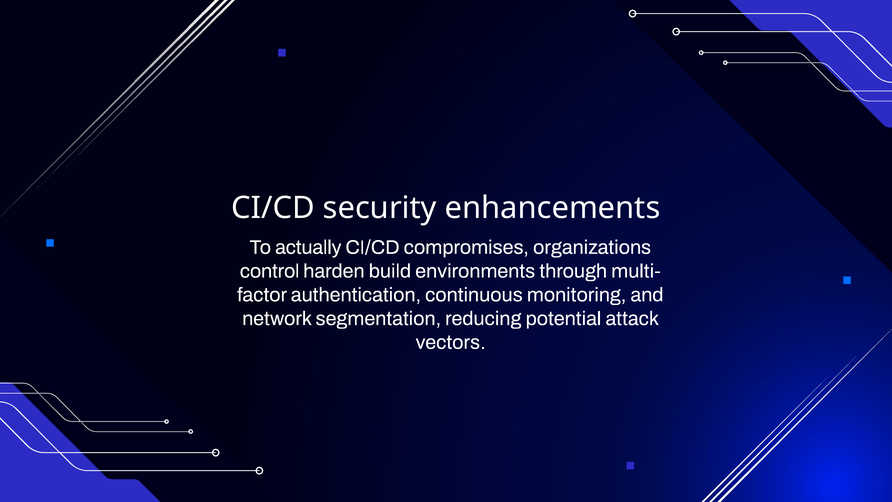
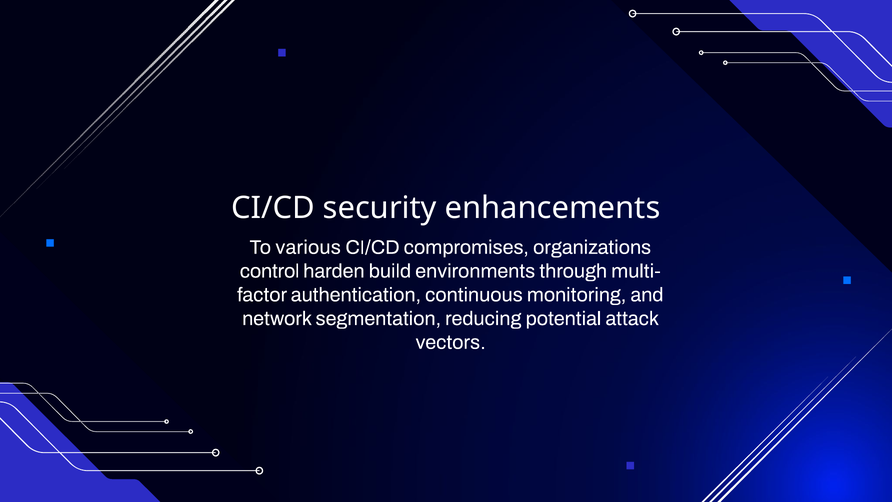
actually: actually -> various
